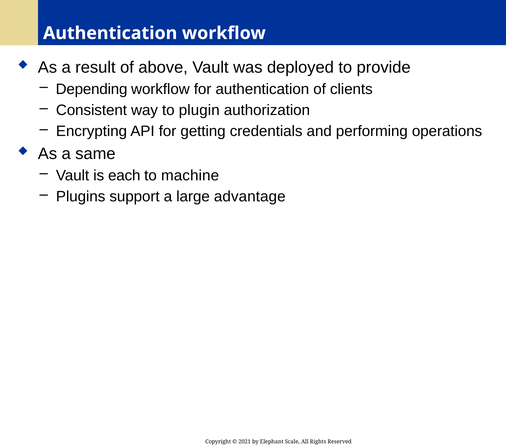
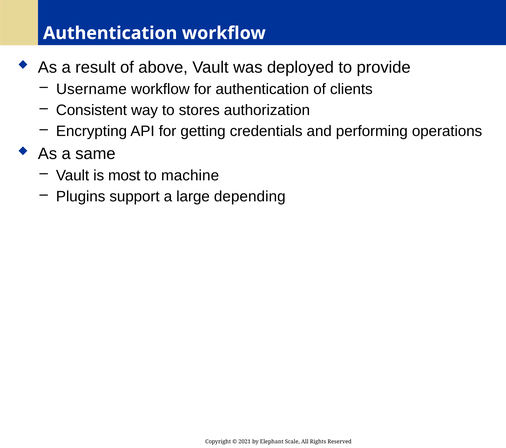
Depending: Depending -> Username
plugin: plugin -> stores
each: each -> most
advantage: advantage -> depending
